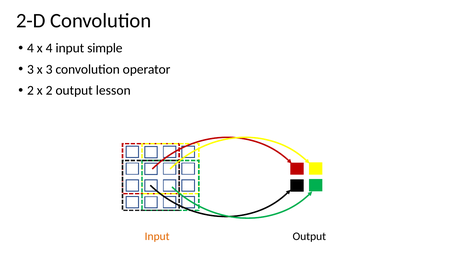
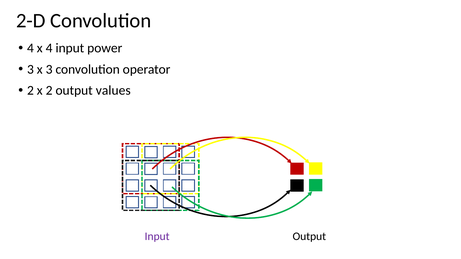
simple: simple -> power
lesson: lesson -> values
Input at (157, 237) colour: orange -> purple
